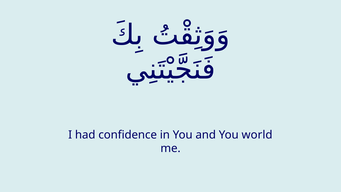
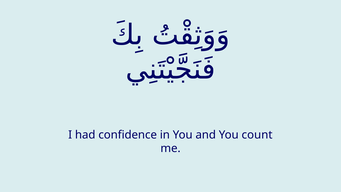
world: world -> count
